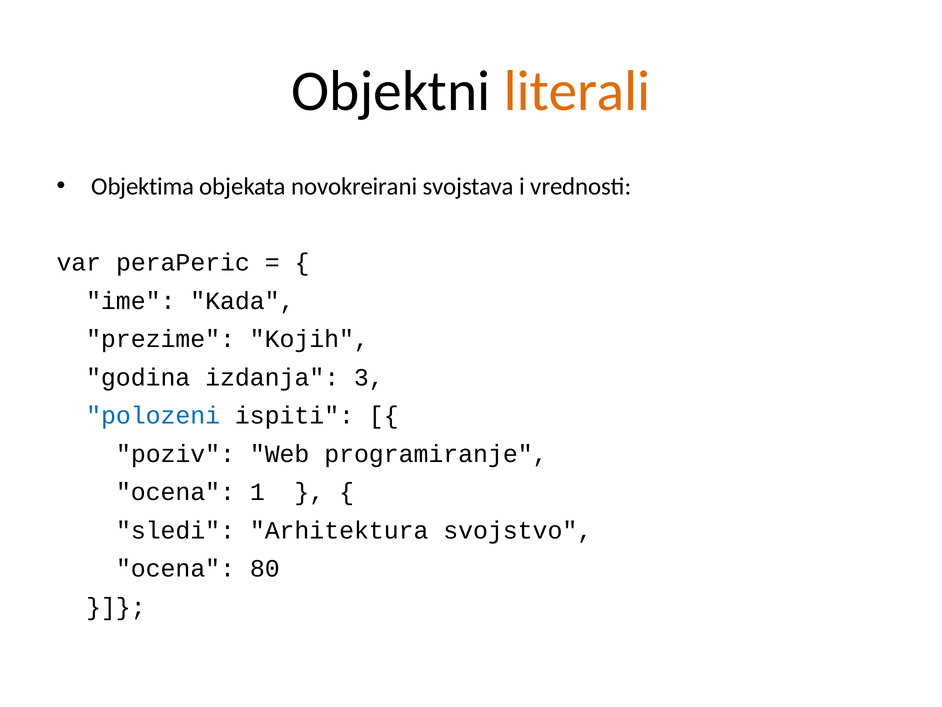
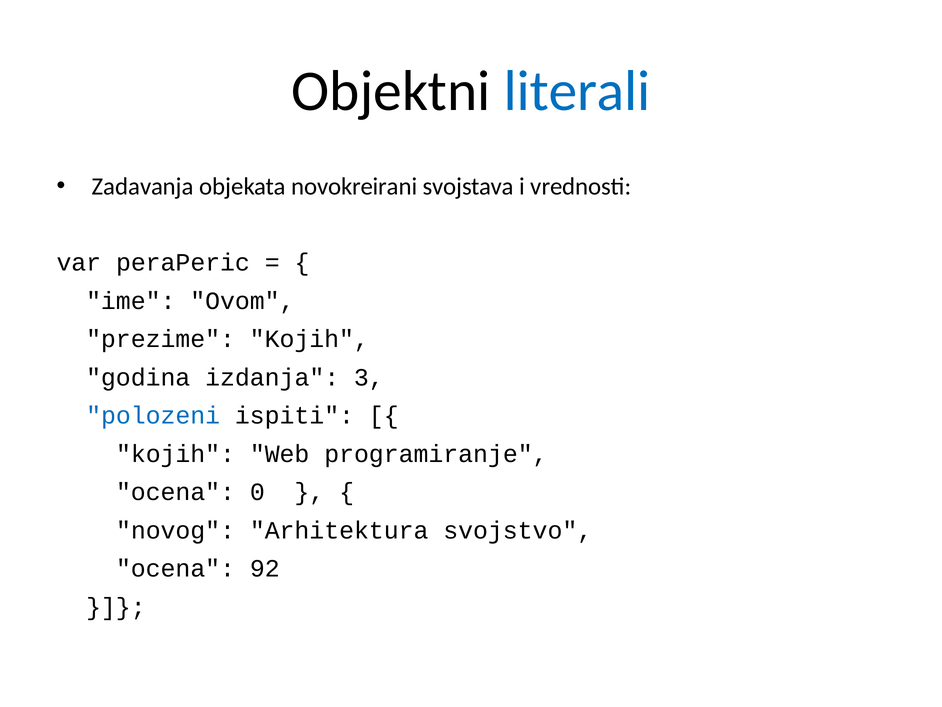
literali colour: orange -> blue
Objektima: Objektima -> Zadavanja
Kada: Kada -> Ovom
poziv at (176, 454): poziv -> kojih
1: 1 -> 0
sledi: sledi -> novog
80: 80 -> 92
